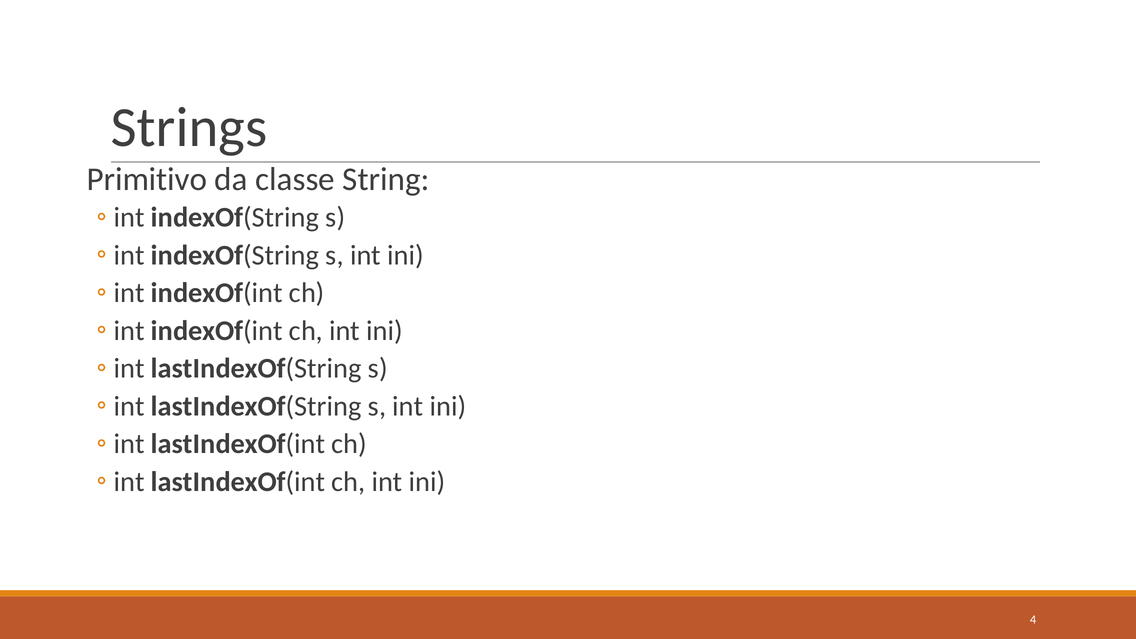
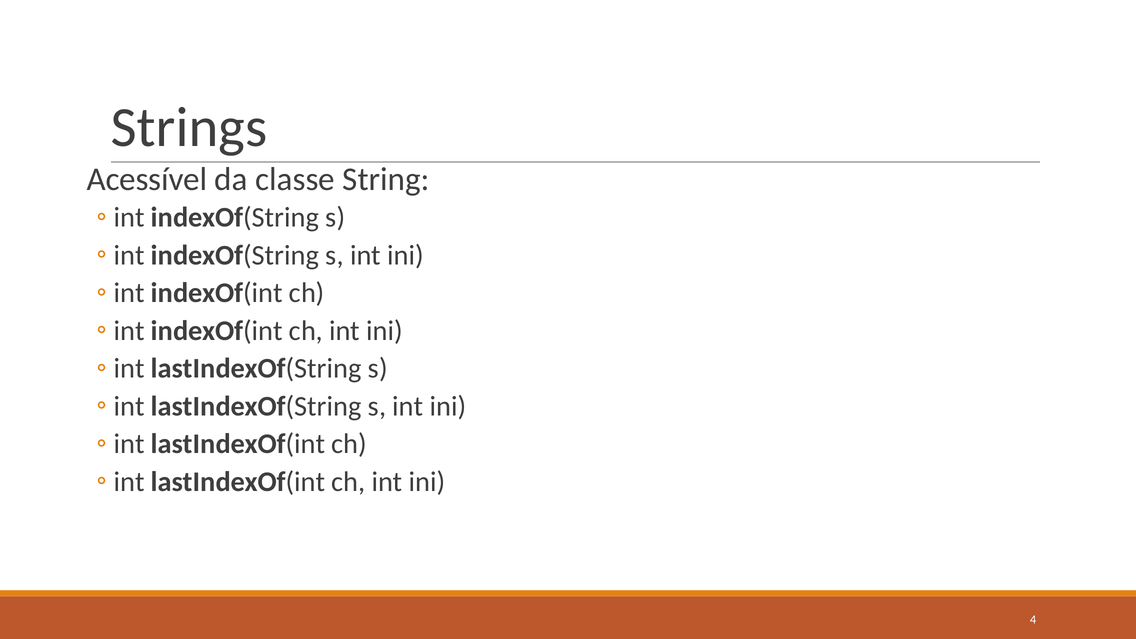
Primitivo: Primitivo -> Acessível
